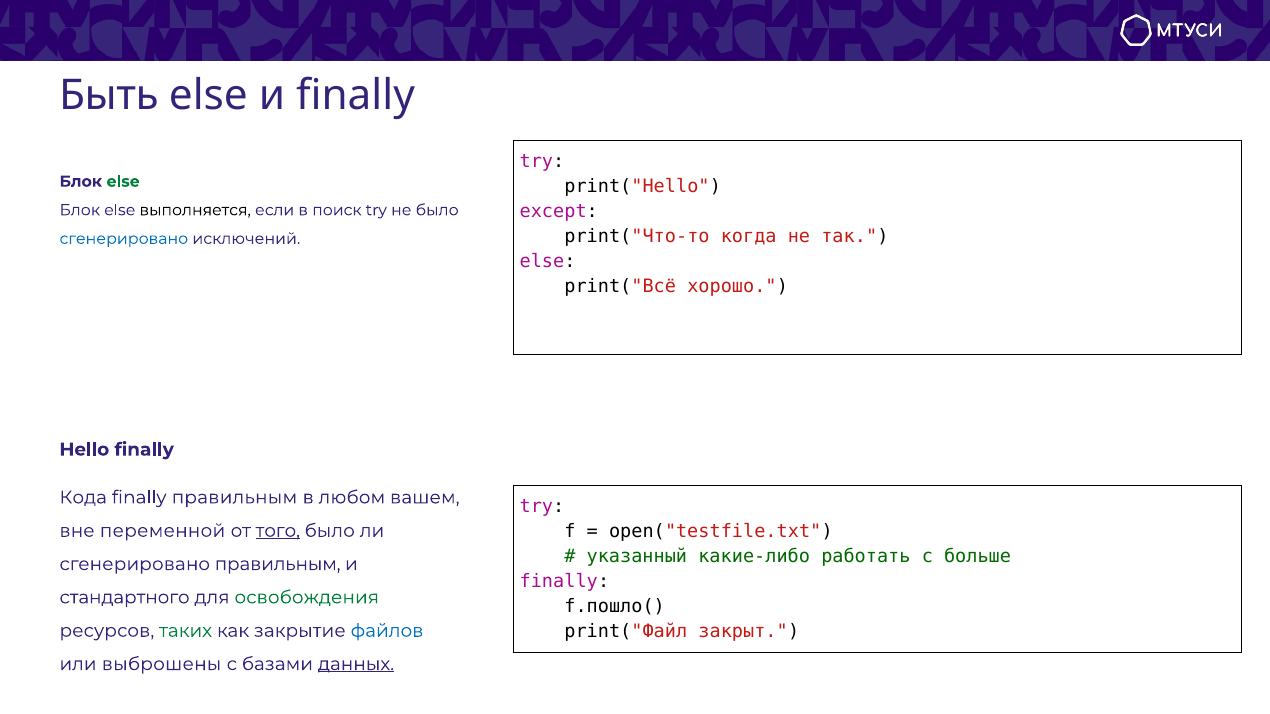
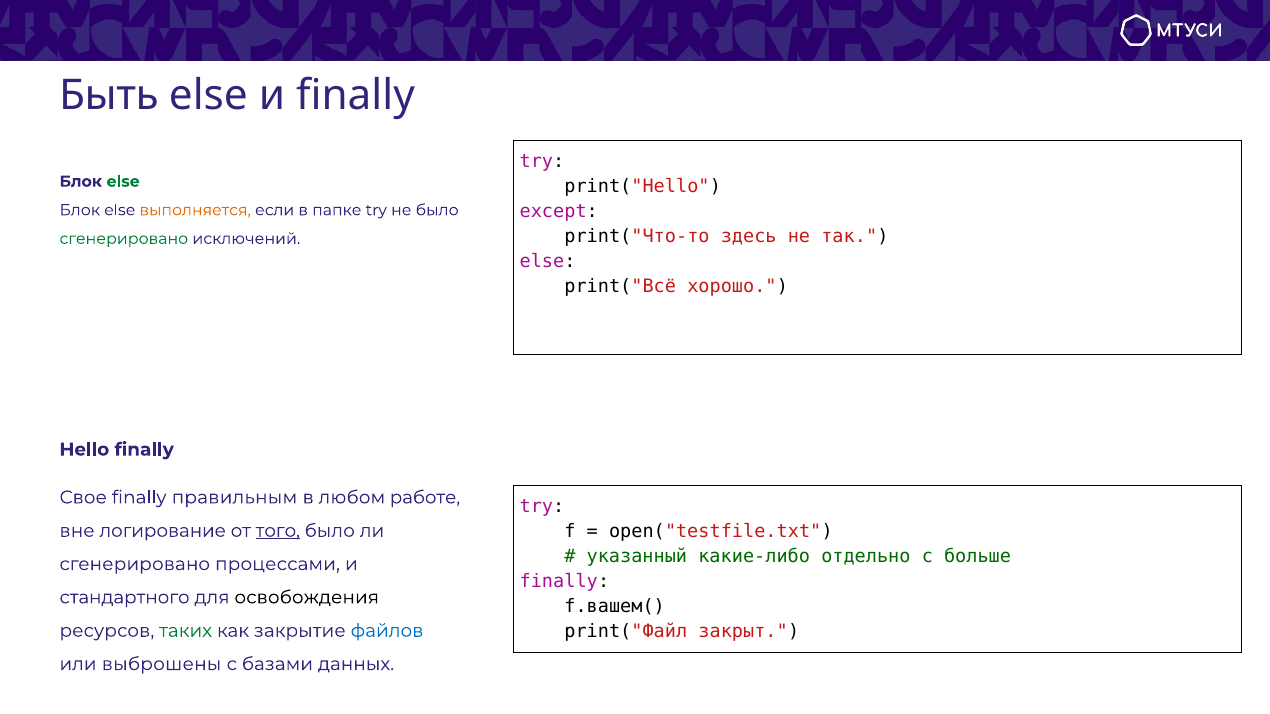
выполняется colour: black -> orange
поиск: поиск -> папке
когда: когда -> здесь
сгенерировано at (124, 239) colour: blue -> green
Кода: Кода -> Свое
вашем: вашем -> работе
переменной: переменной -> логирование
работать: работать -> отдельно
сгенерировано правильным: правильным -> процессами
освобождения colour: green -> black
f.пошло(: f.пошло( -> f.вашем(
данных underline: present -> none
